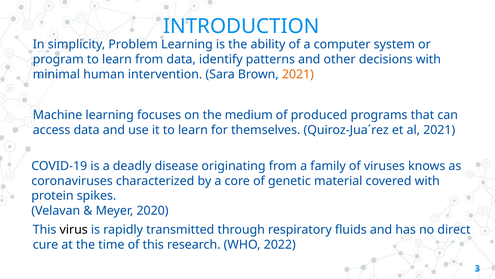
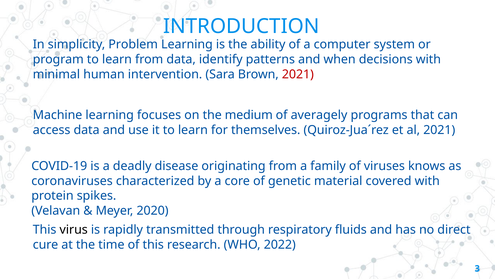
other: other -> when
2021 at (298, 74) colour: orange -> red
produced: produced -> averagely
